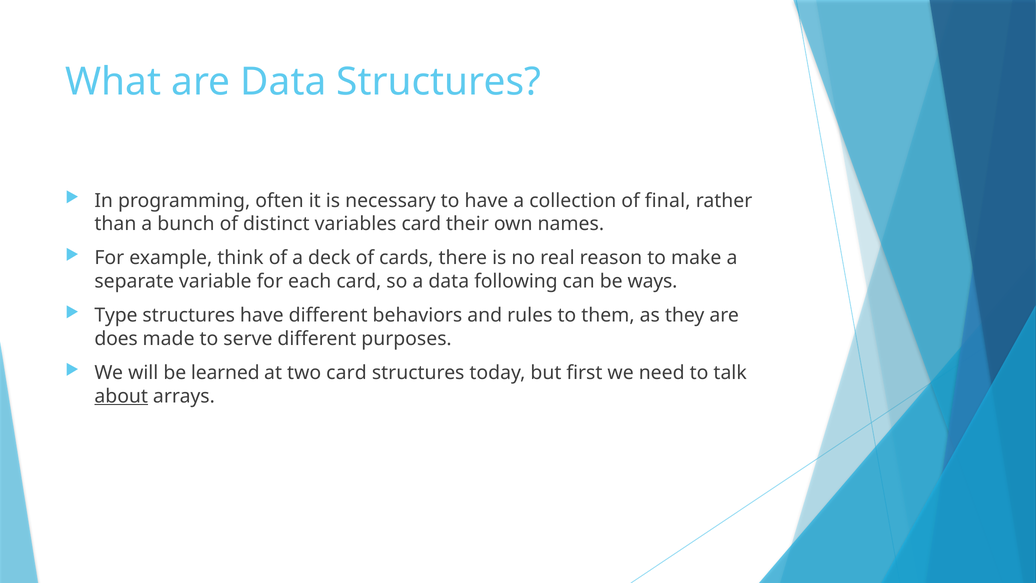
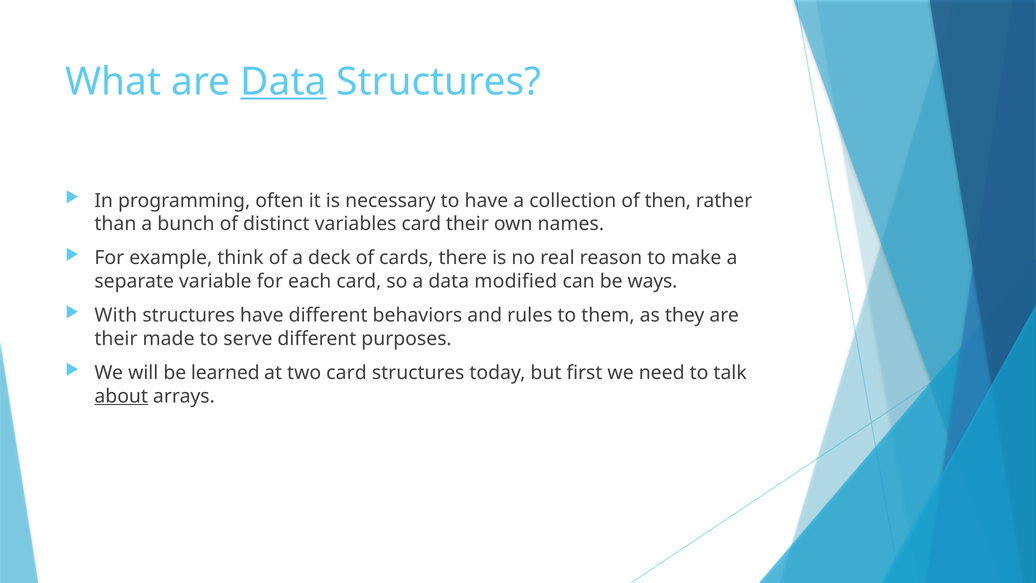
Data at (283, 82) underline: none -> present
final: final -> then
following: following -> modified
Type: Type -> With
does at (116, 339): does -> their
